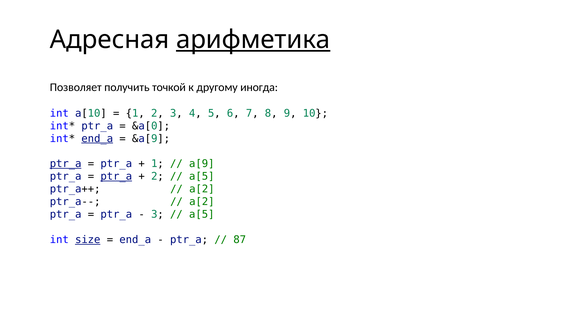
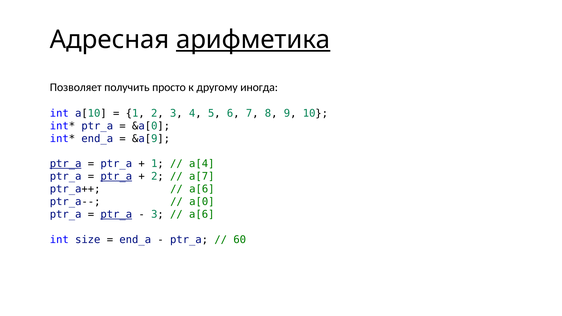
точкой: точкой -> просто
end_a at (97, 139) underline: present -> none
a[9: a[9 -> a[4
a[5 at (202, 177): a[5 -> a[7
a[2 at (202, 189): a[2 -> a[6
a[2 at (202, 202): a[2 -> a[0
ptr_a at (116, 214) underline: none -> present
a[5 at (202, 214): a[5 -> a[6
size underline: present -> none
87: 87 -> 60
